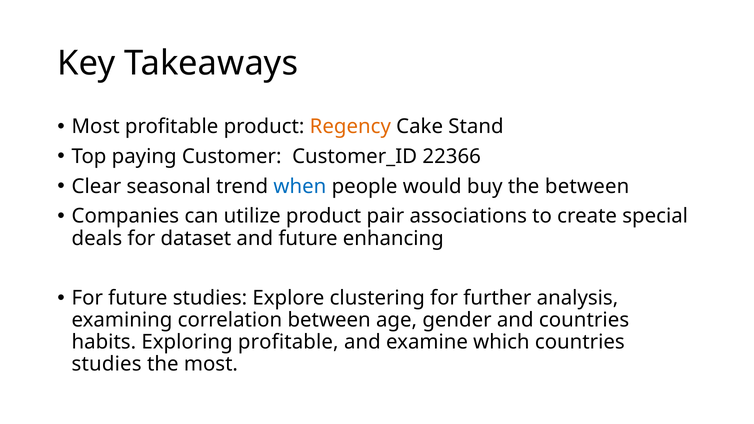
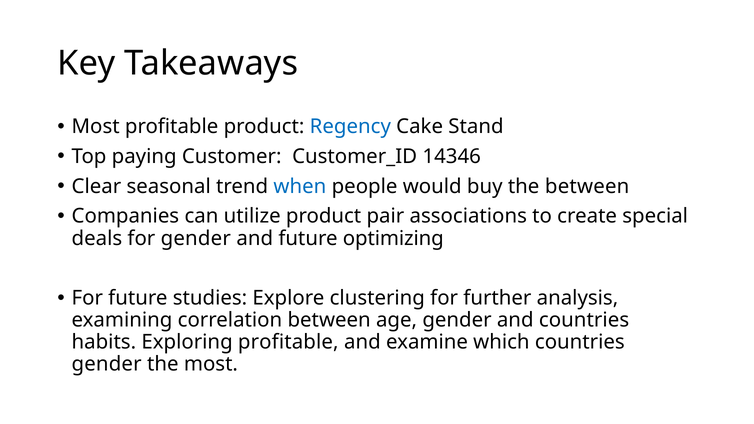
Regency colour: orange -> blue
22366: 22366 -> 14346
for dataset: dataset -> gender
enhancing: enhancing -> optimizing
studies at (107, 364): studies -> gender
